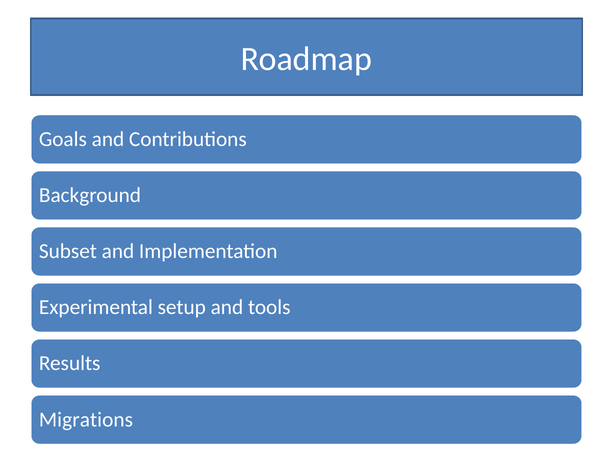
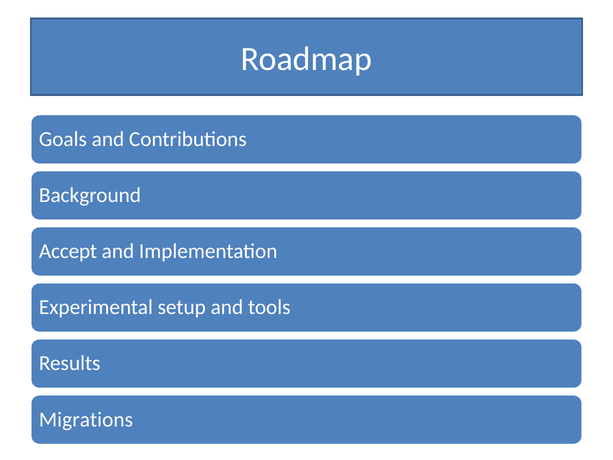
Subset: Subset -> Accept
